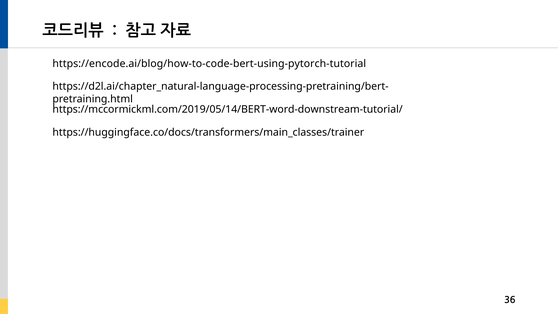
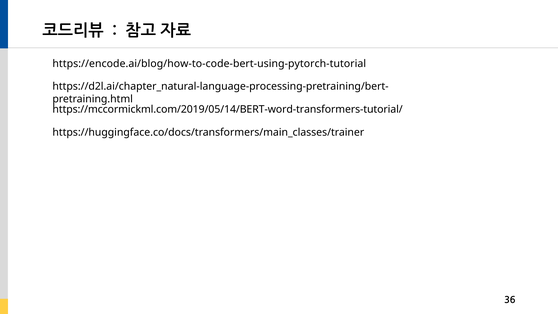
https://mccormickml.com/2019/05/14/BERT-word-downstream-tutorial/: https://mccormickml.com/2019/05/14/BERT-word-downstream-tutorial/ -> https://mccormickml.com/2019/05/14/BERT-word-transformers-tutorial/
